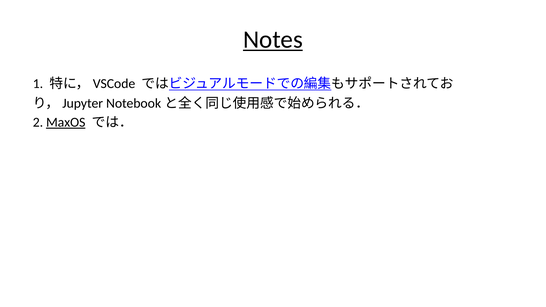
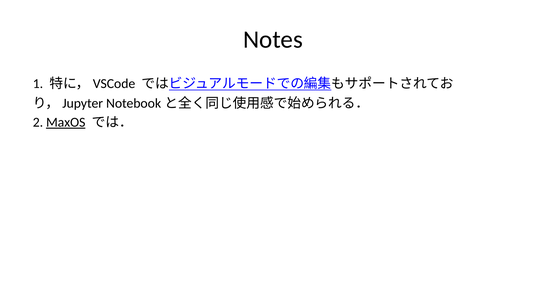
Notes underline: present -> none
